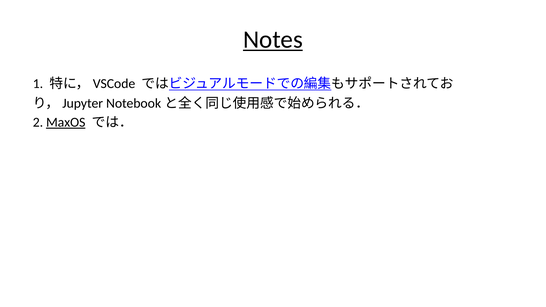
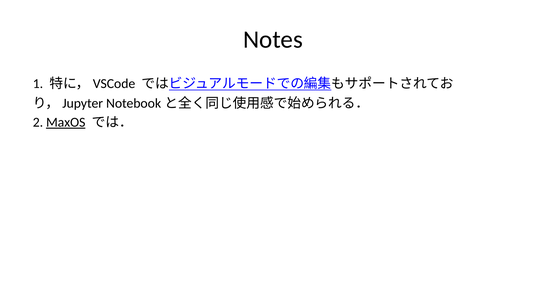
Notes underline: present -> none
